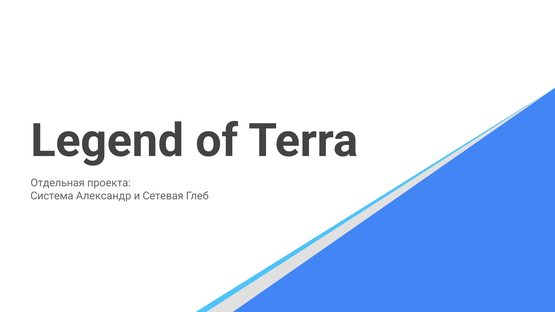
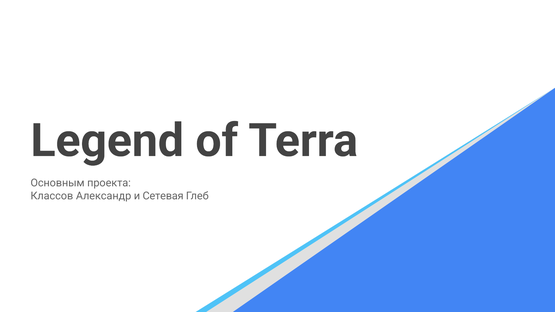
Отдельная: Отдельная -> Основным
Система: Система -> Классов
